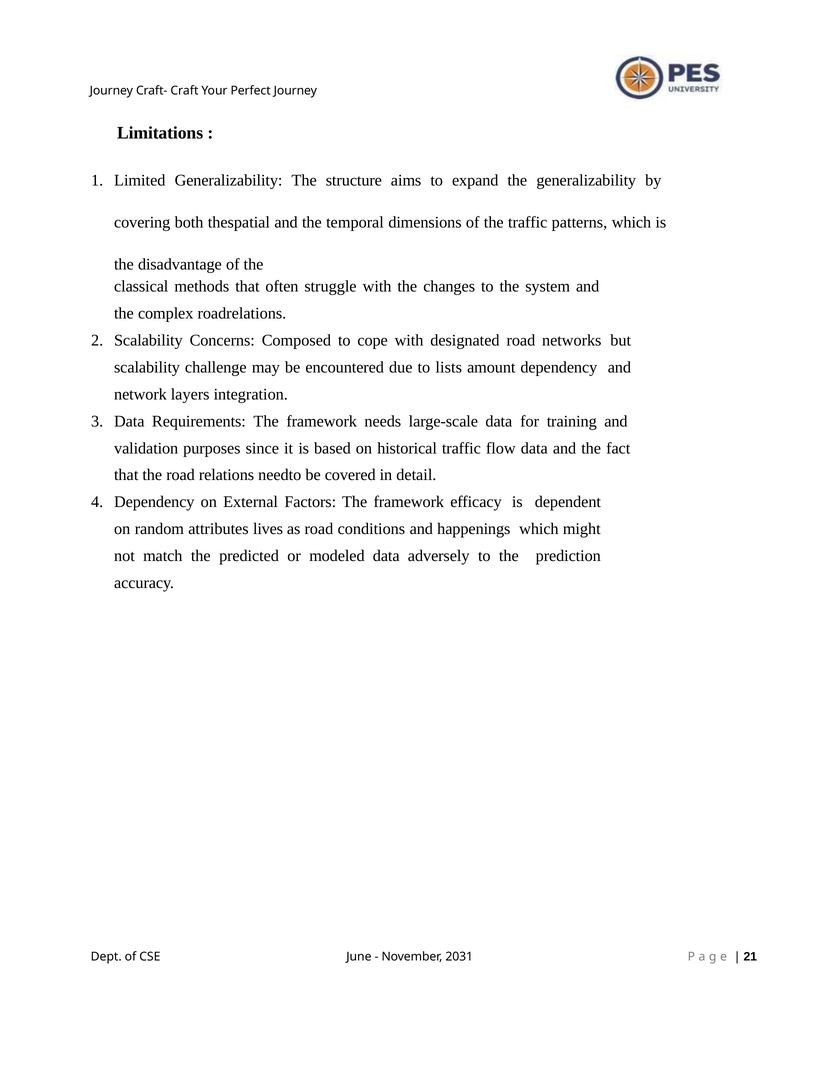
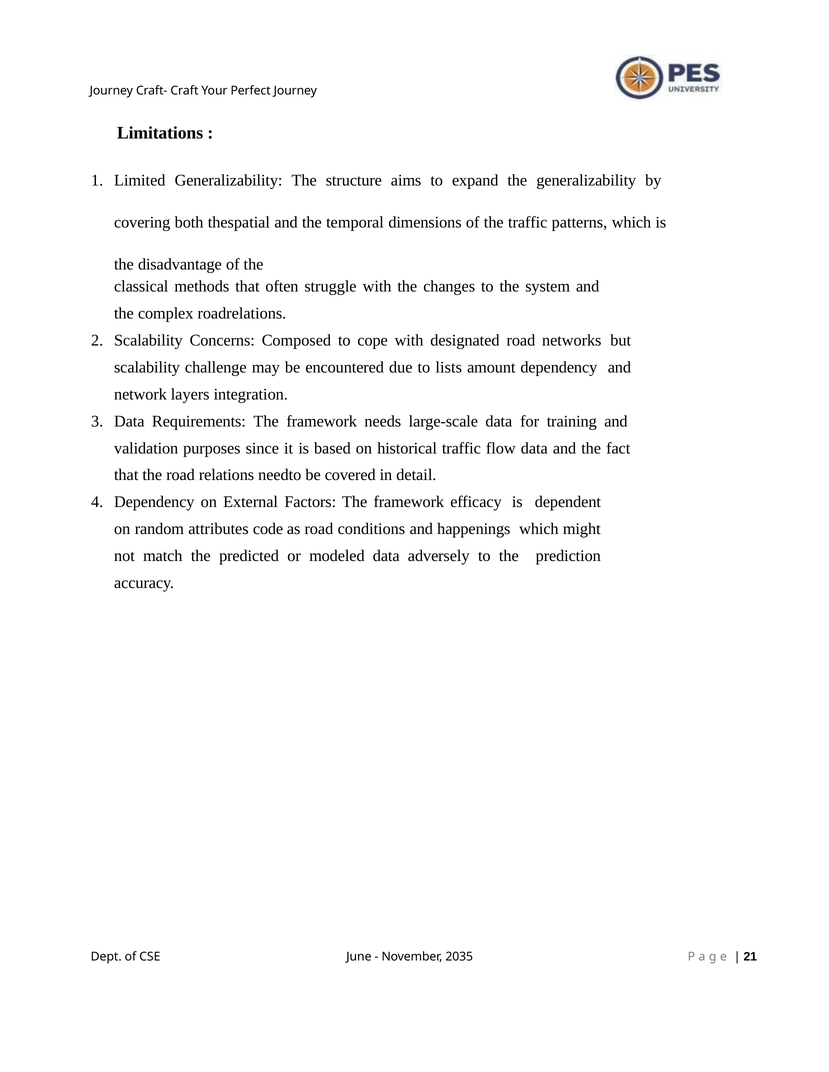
lives: lives -> code
2031: 2031 -> 2035
